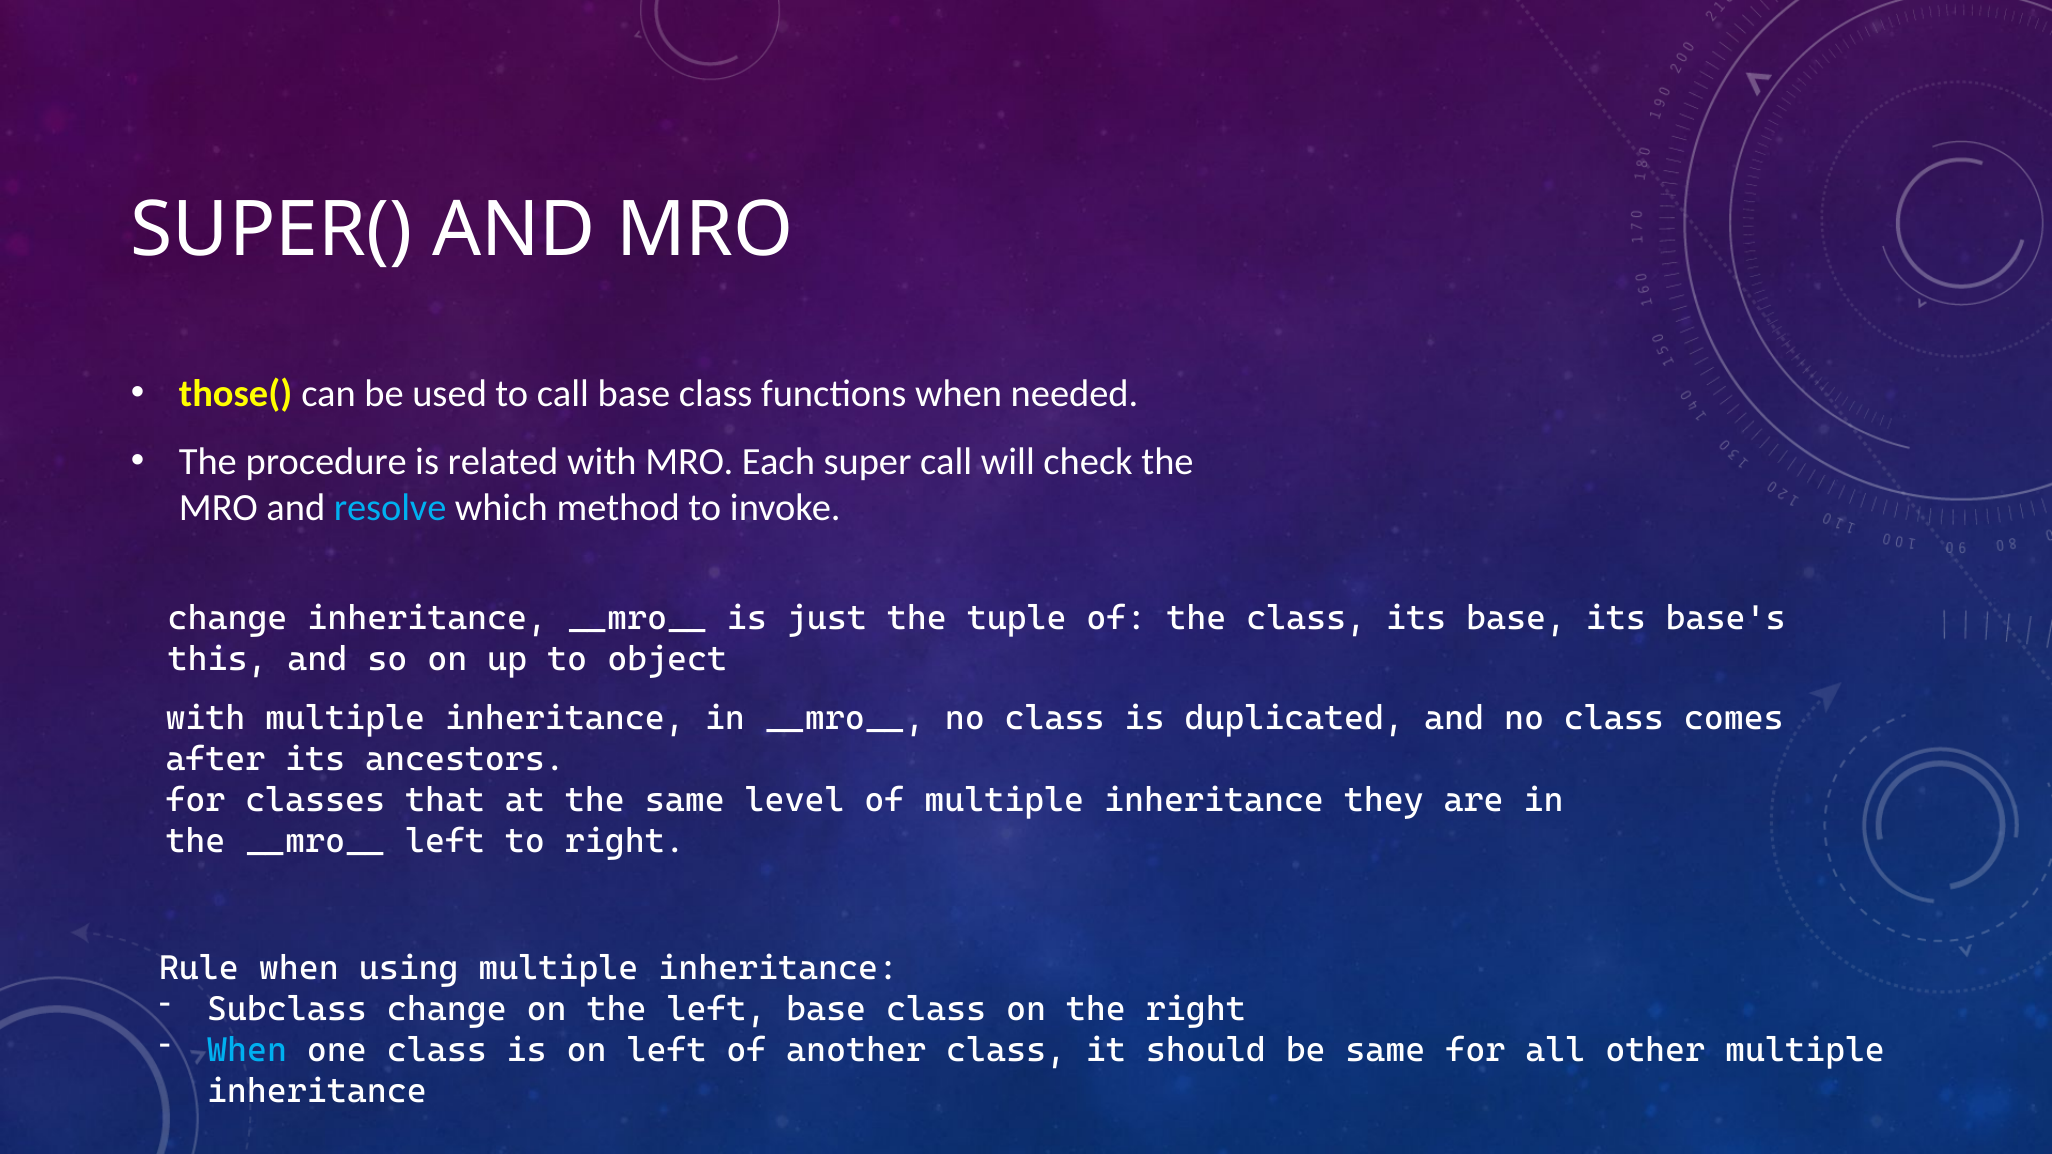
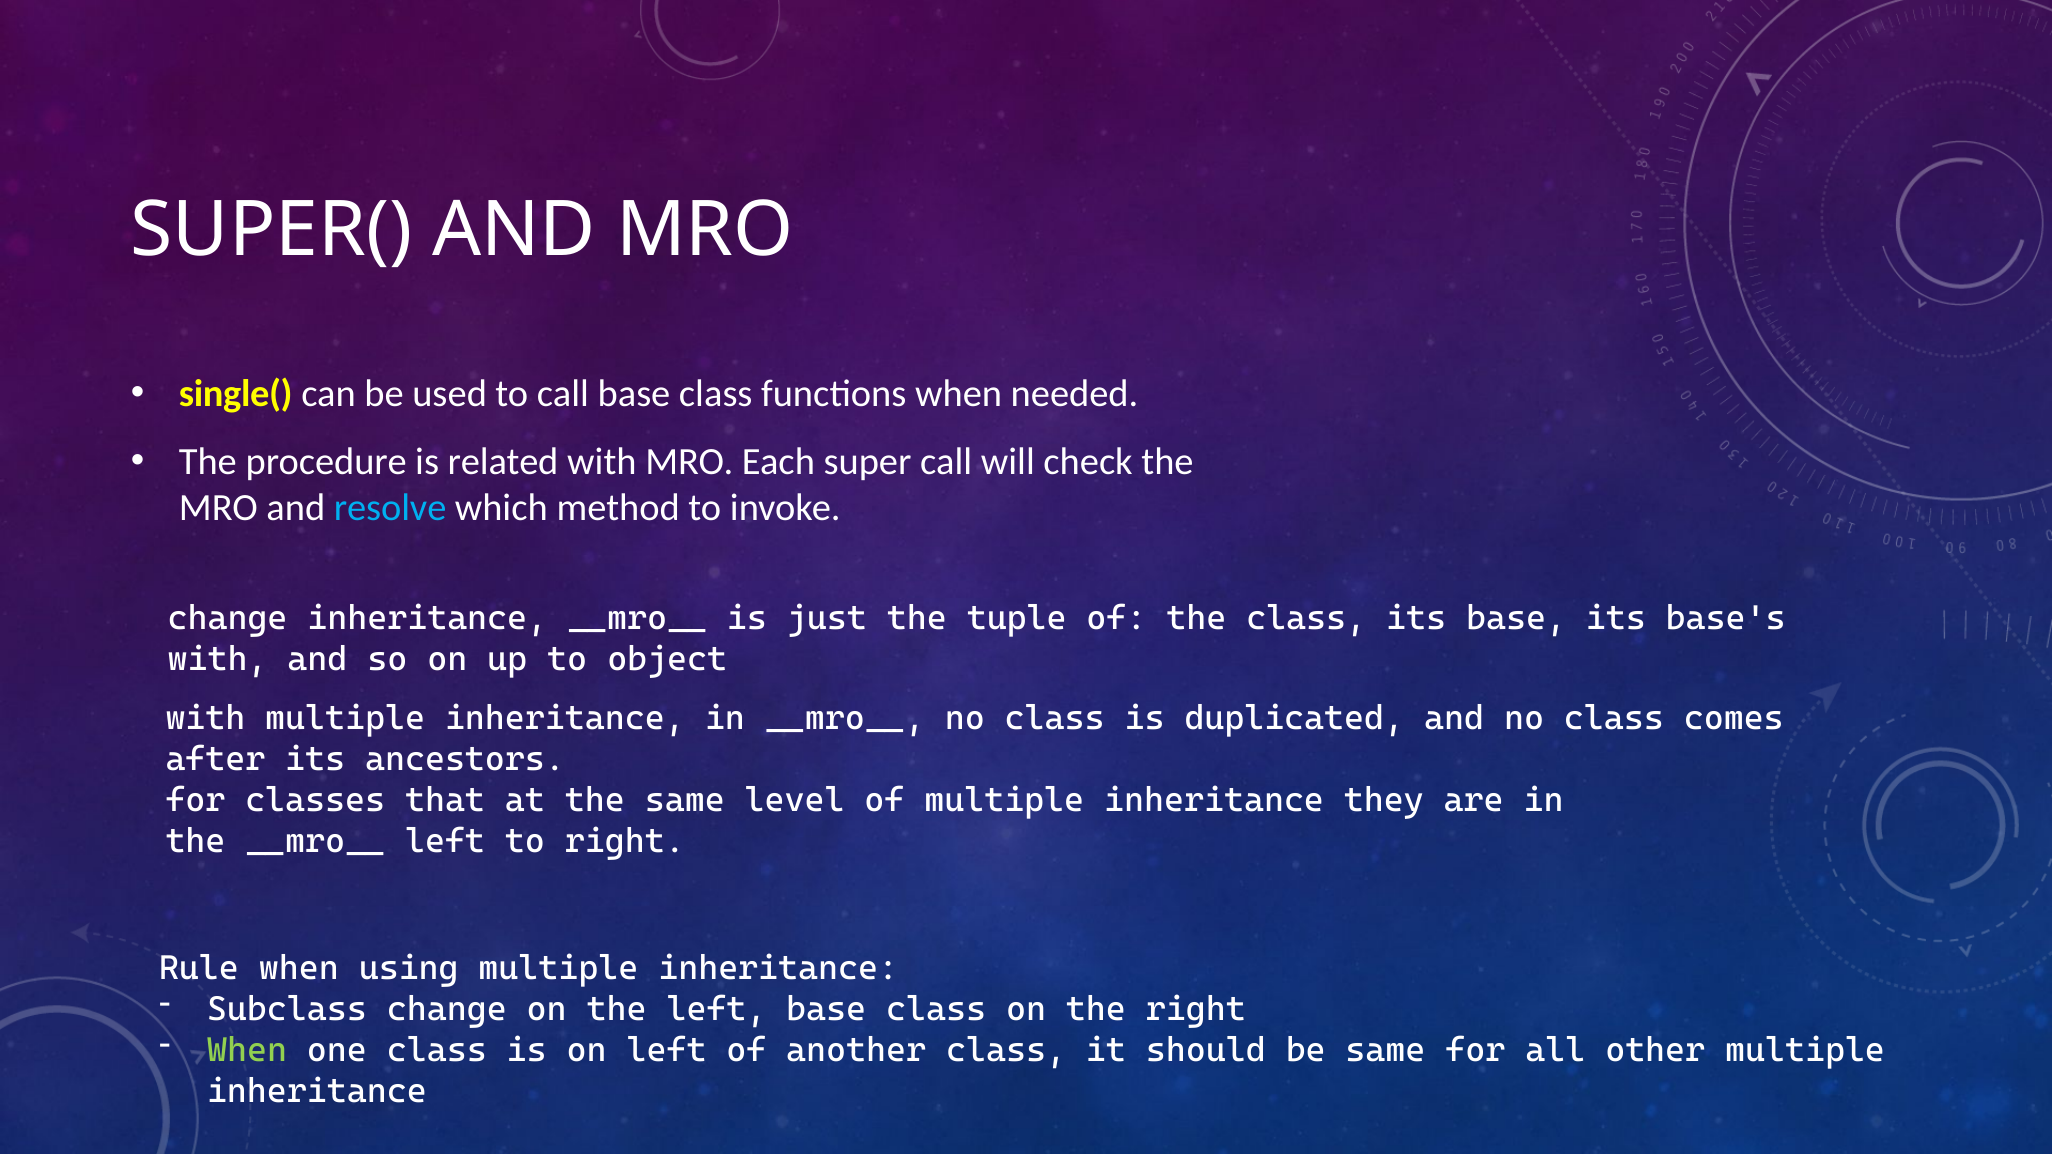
those(: those( -> single(
this at (218, 660): this -> with
When at (247, 1051) colour: light blue -> light green
